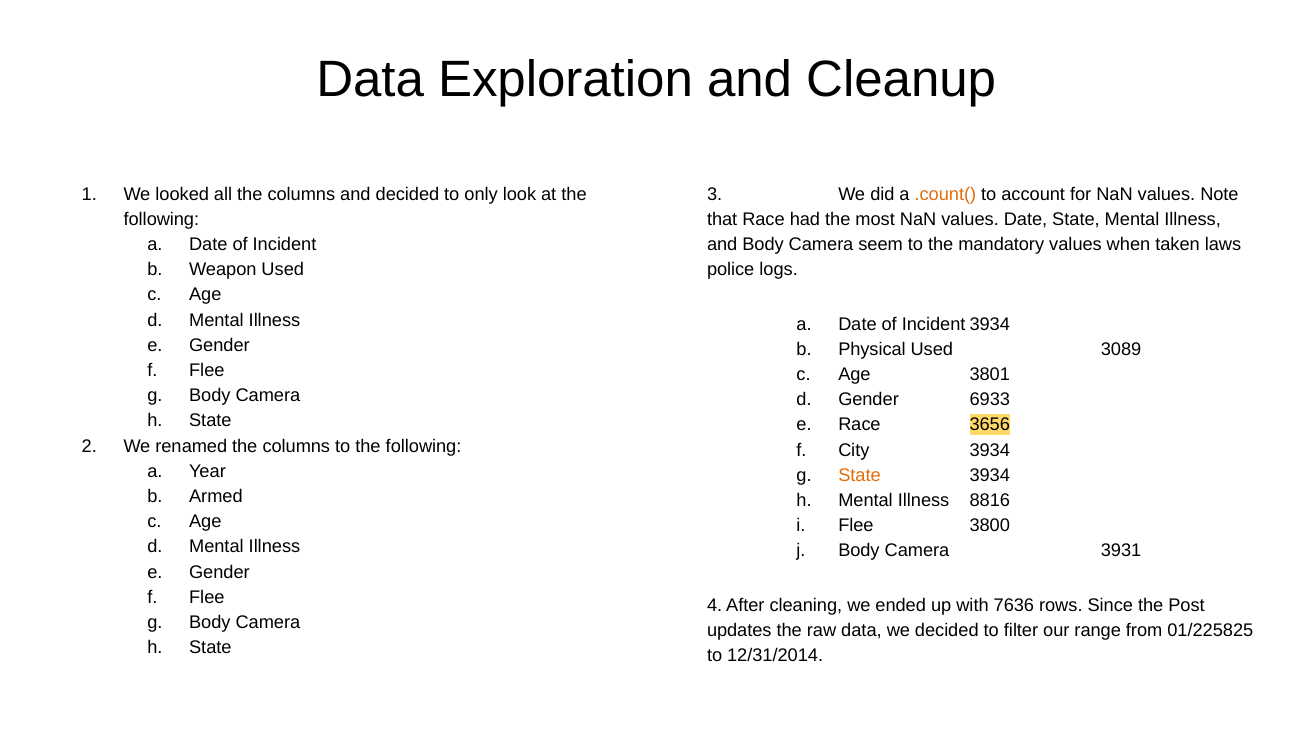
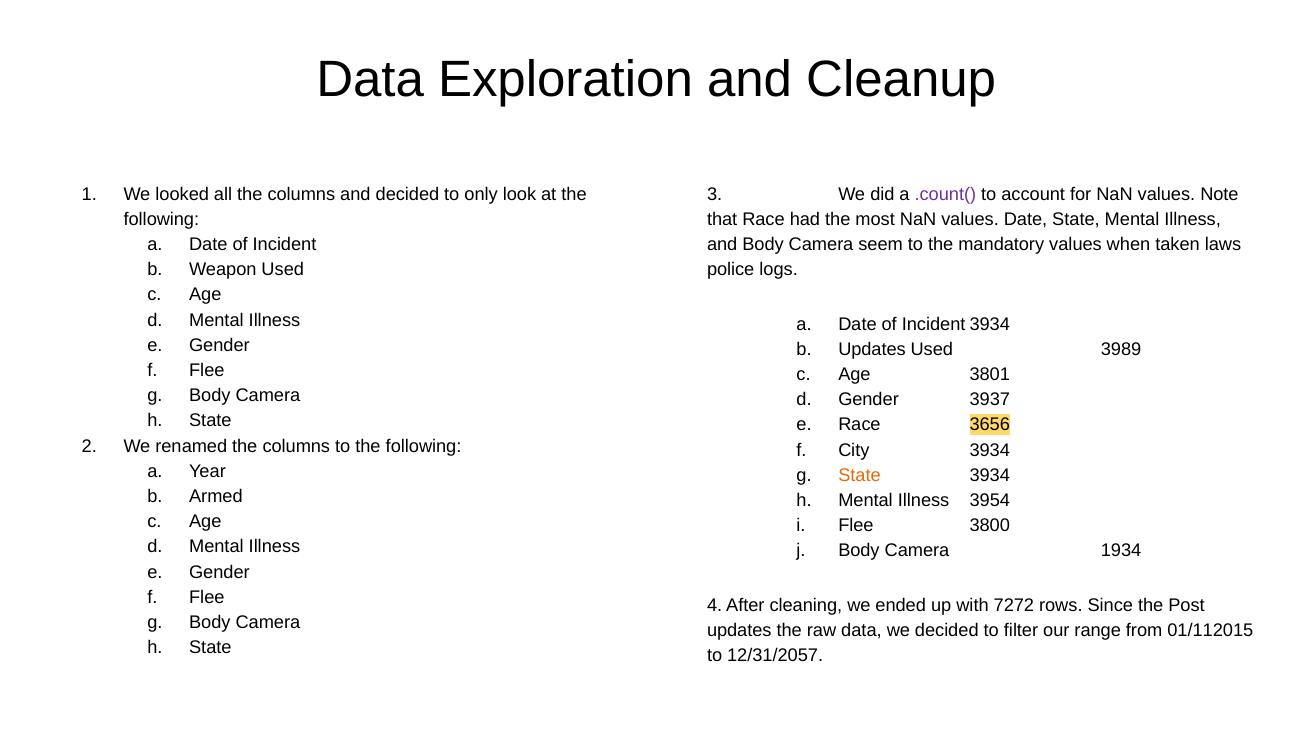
.count( colour: orange -> purple
Physical at (872, 349): Physical -> Updates
3089: 3089 -> 3989
6933: 6933 -> 3937
8816: 8816 -> 3954
3931: 3931 -> 1934
7636: 7636 -> 7272
01/225825: 01/225825 -> 01/112015
12/31/2014: 12/31/2014 -> 12/31/2057
